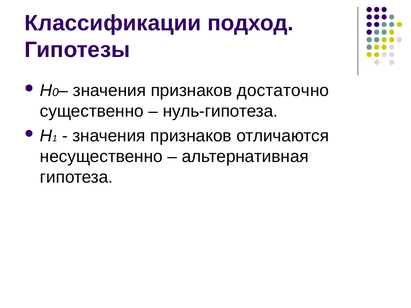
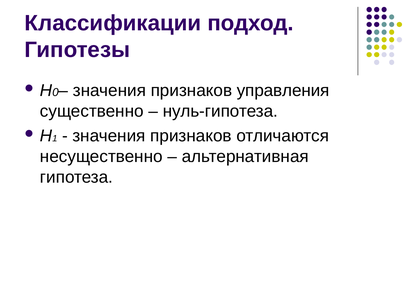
достаточно: достаточно -> управления
